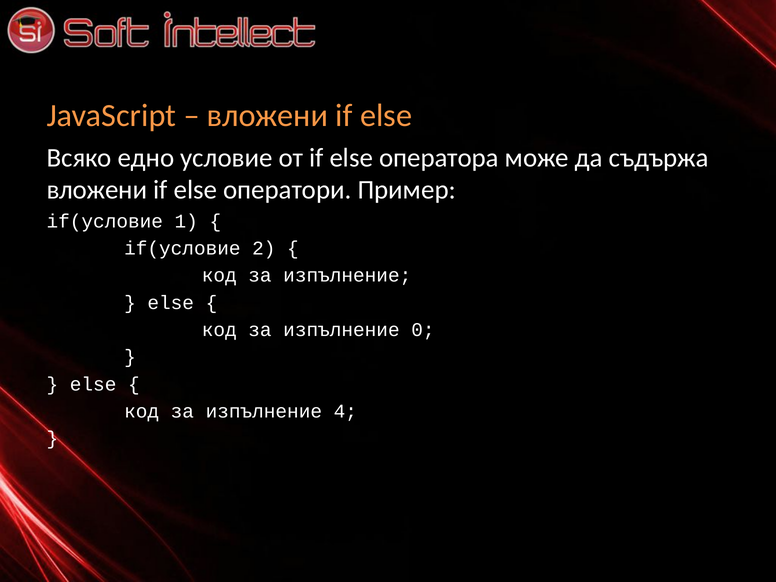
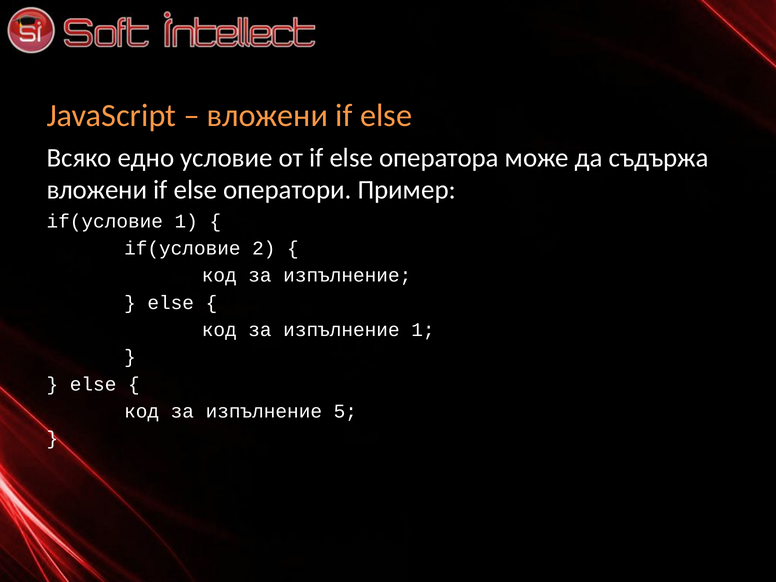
изпълнение 0: 0 -> 1
4: 4 -> 5
